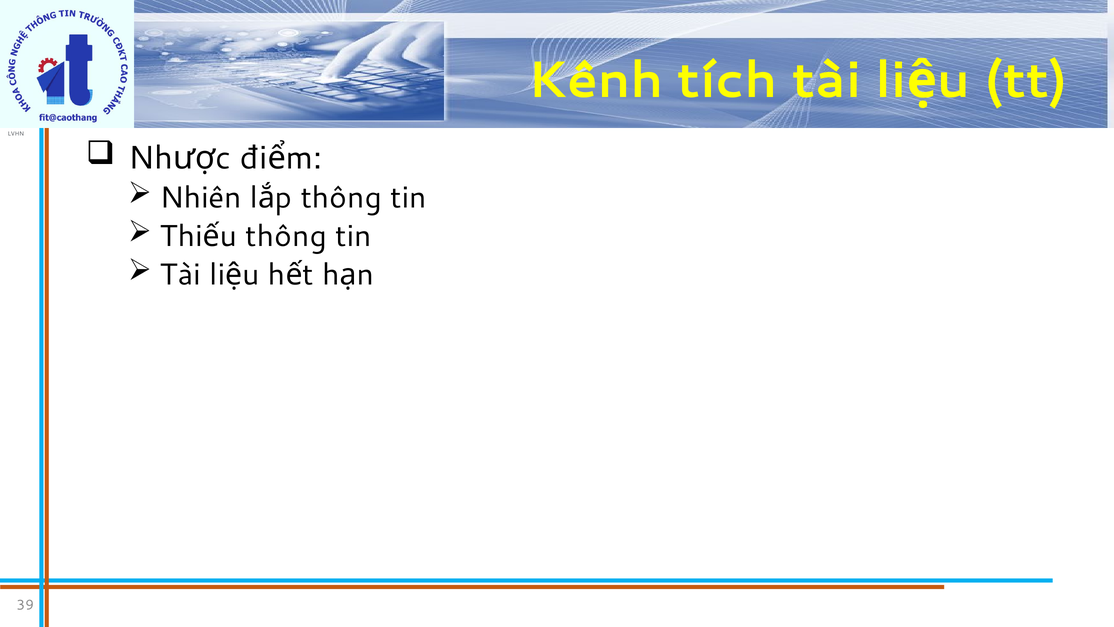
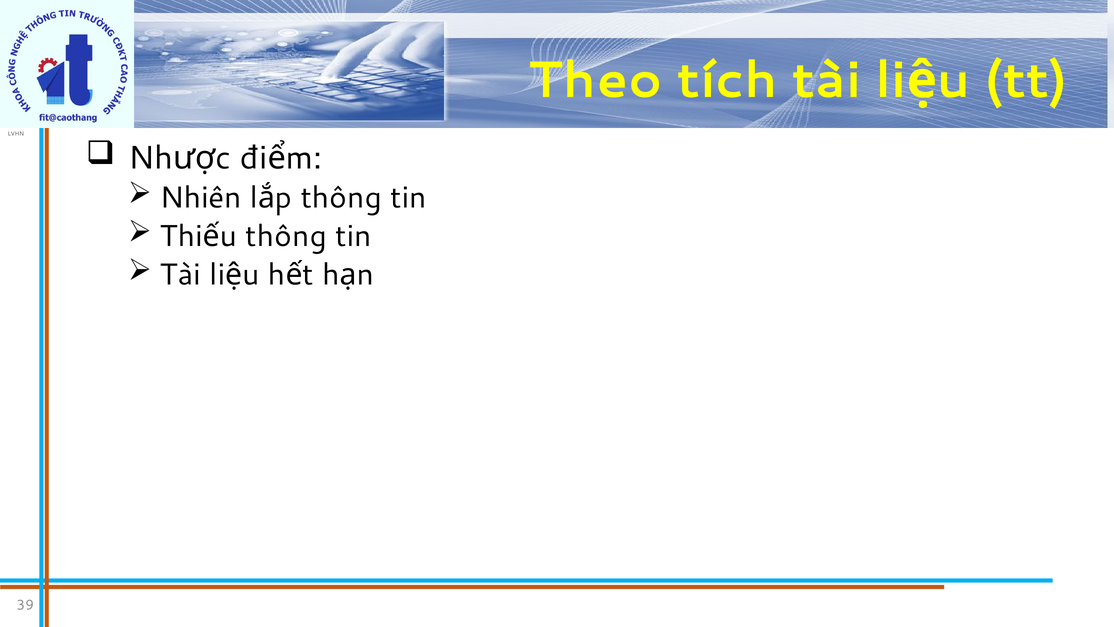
Kênh: Kênh -> Theo
